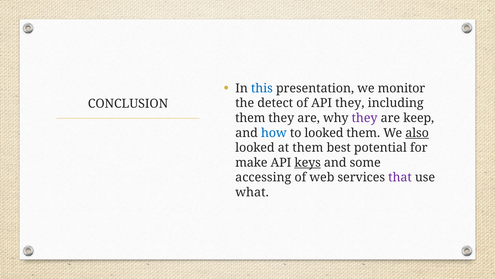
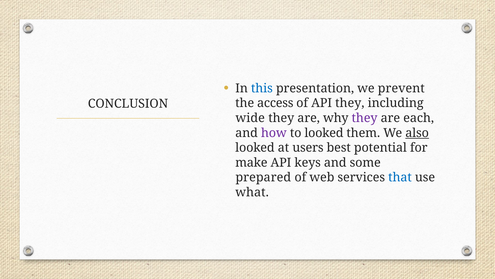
monitor: monitor -> prevent
detect: detect -> access
them at (250, 118): them -> wide
keep: keep -> each
how colour: blue -> purple
at them: them -> users
keys underline: present -> none
accessing: accessing -> prepared
that colour: purple -> blue
